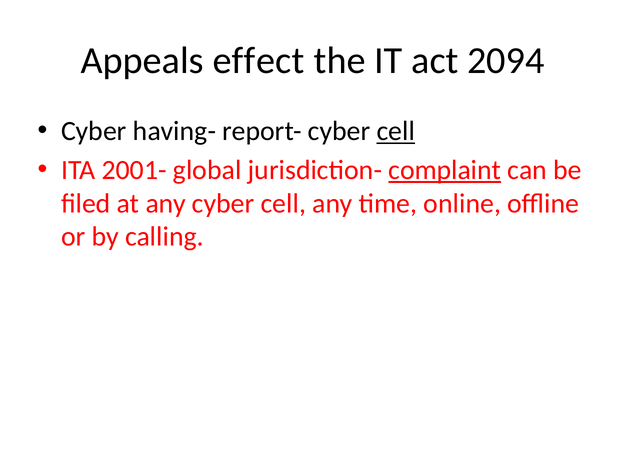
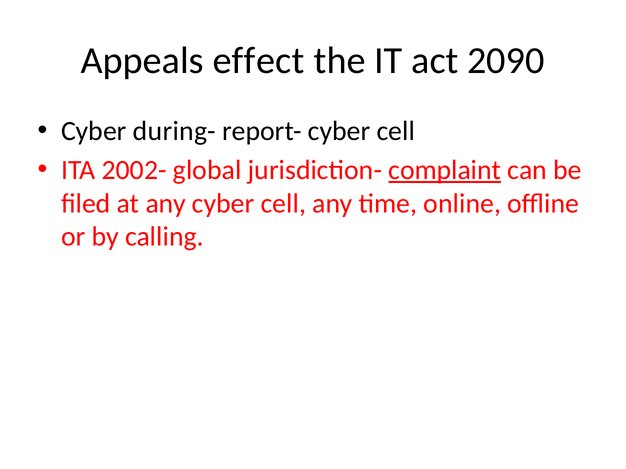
2094: 2094 -> 2090
having-: having- -> during-
cell at (396, 131) underline: present -> none
2001-: 2001- -> 2002-
